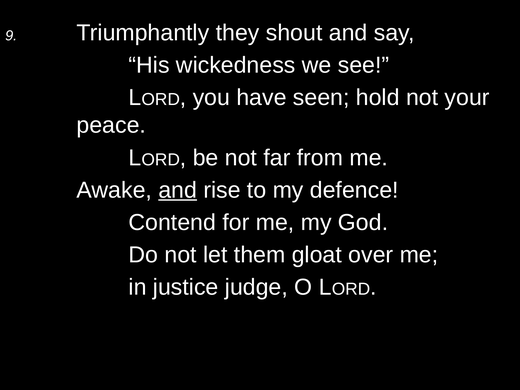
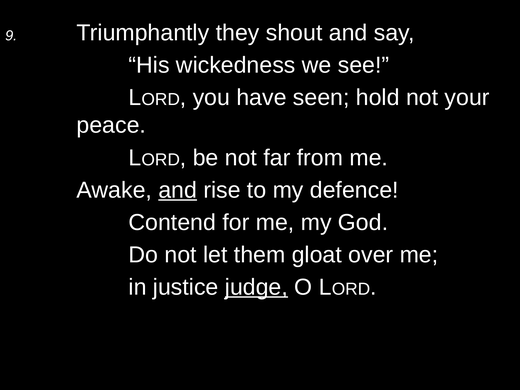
judge underline: none -> present
